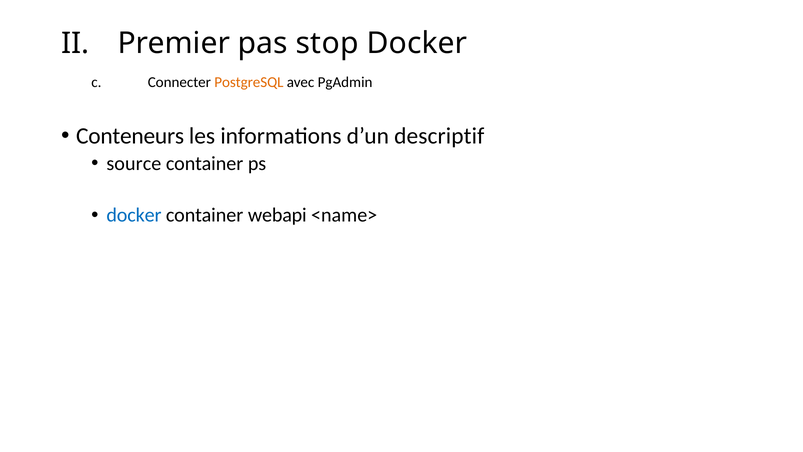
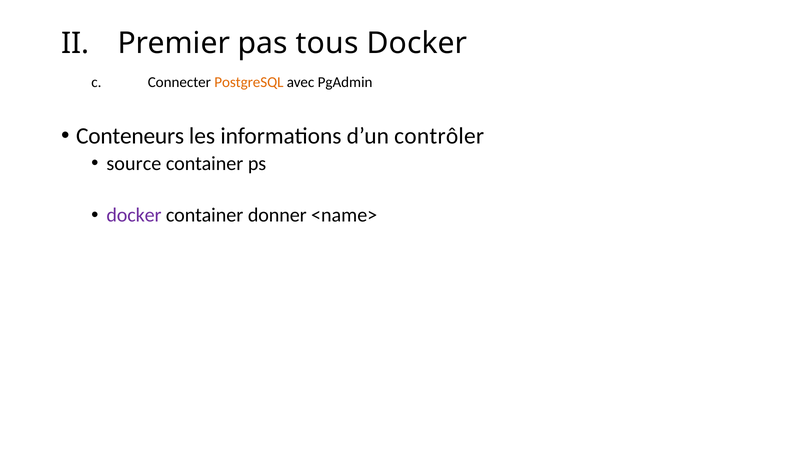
stop: stop -> tous
descriptif: descriptif -> contrôler
docker at (134, 215) colour: blue -> purple
webapi: webapi -> donner
